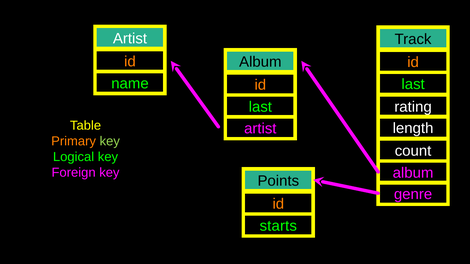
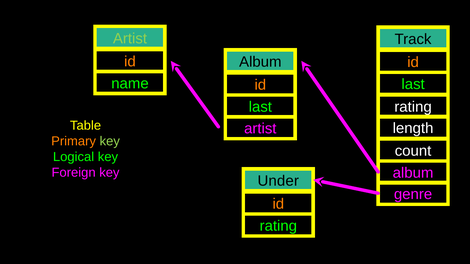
Artist at (130, 38) colour: white -> light green
Points: Points -> Under
starts at (278, 226): starts -> rating
